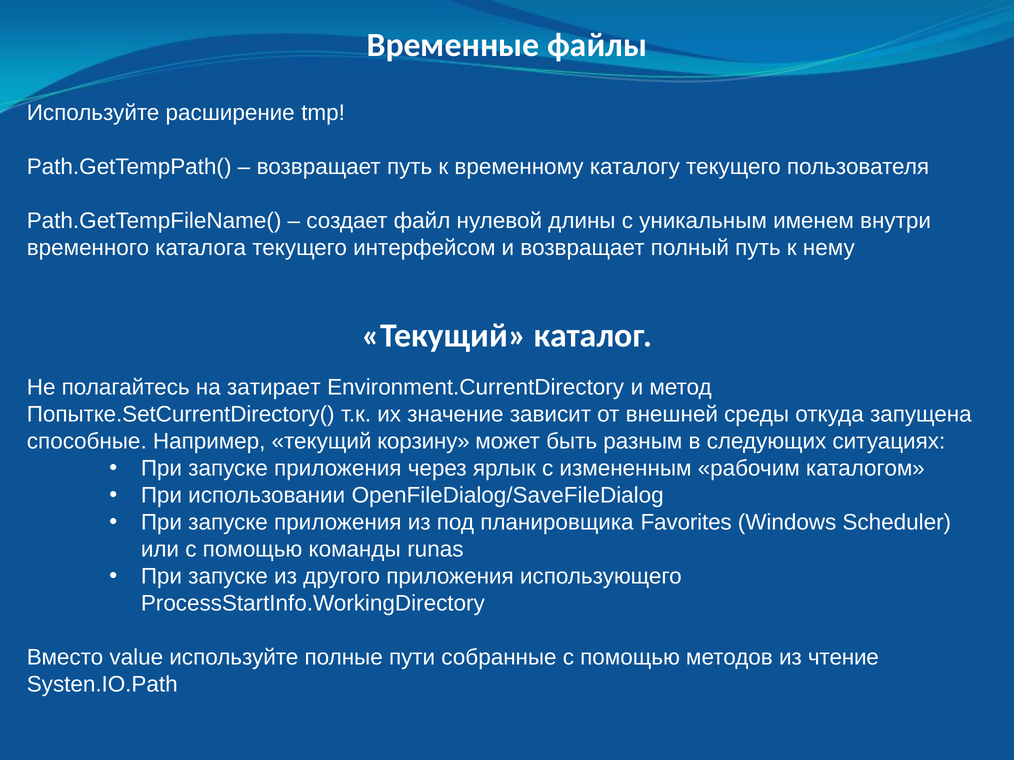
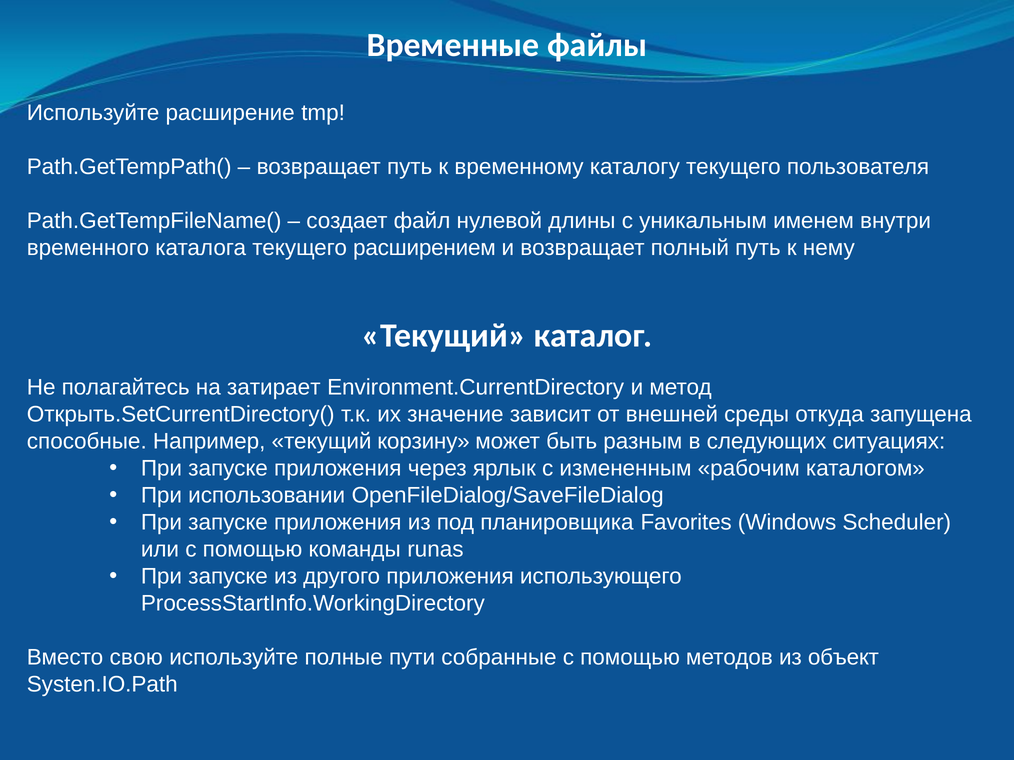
интерфейсом: интерфейсом -> расширением
Попытке.SetCurrentDirectory(: Попытке.SetCurrentDirectory( -> Открыть.SetCurrentDirectory(
value: value -> свою
чтение: чтение -> объект
